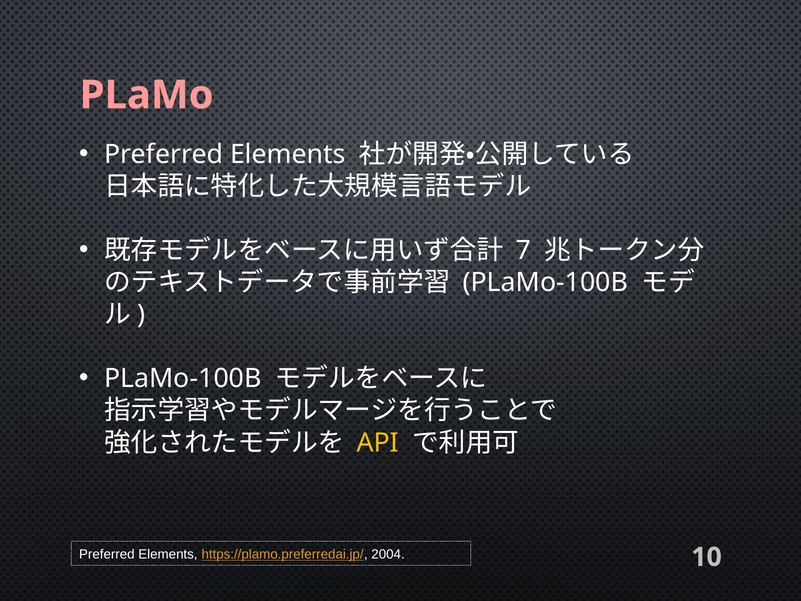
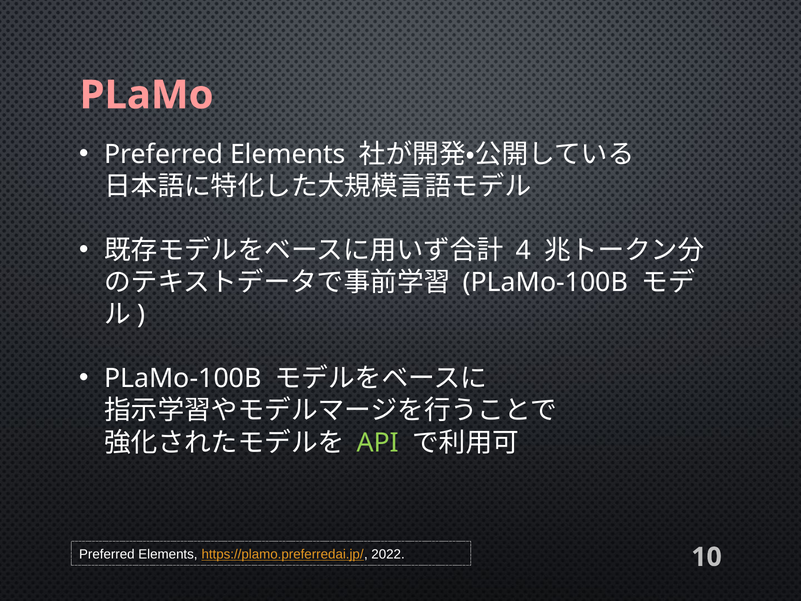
7: 7 -> 4
API colour: yellow -> light green
2004: 2004 -> 2022
